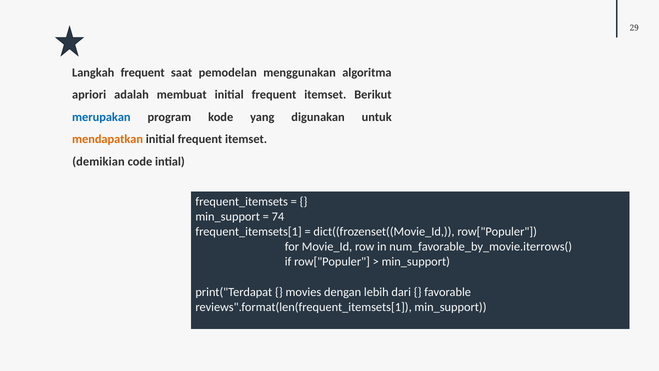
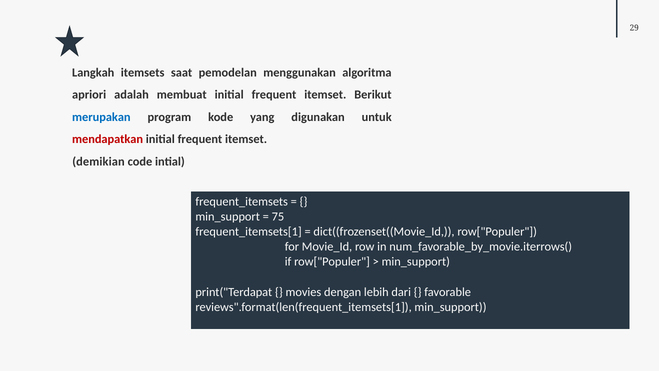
Langkah frequent: frequent -> itemsets
mendapatkan colour: orange -> red
74: 74 -> 75
